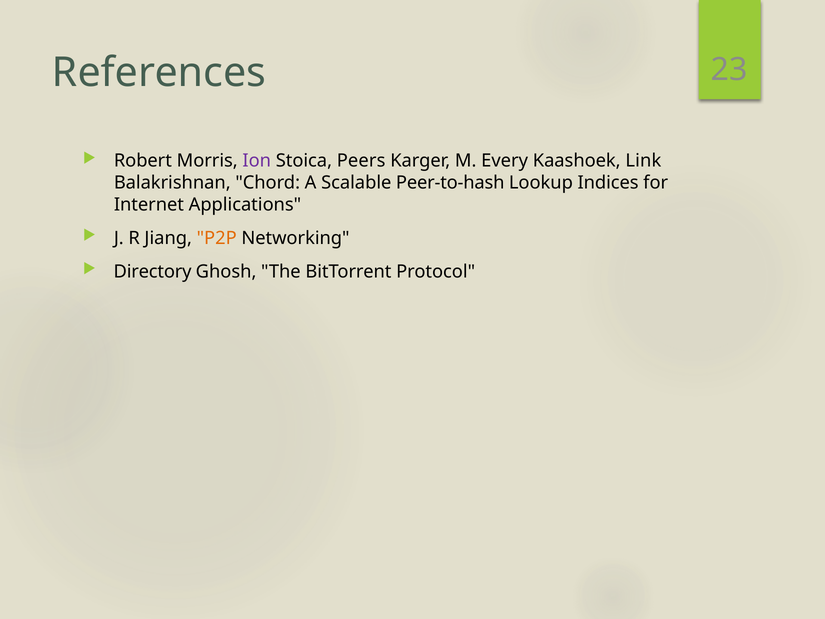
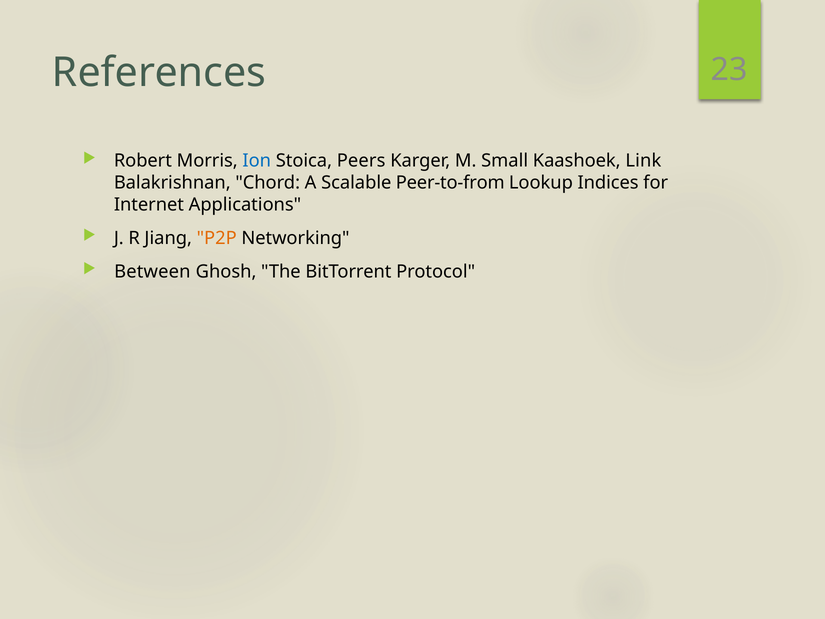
Ion colour: purple -> blue
Every: Every -> Small
Peer-to-hash: Peer-to-hash -> Peer-to-from
Directory: Directory -> Between
